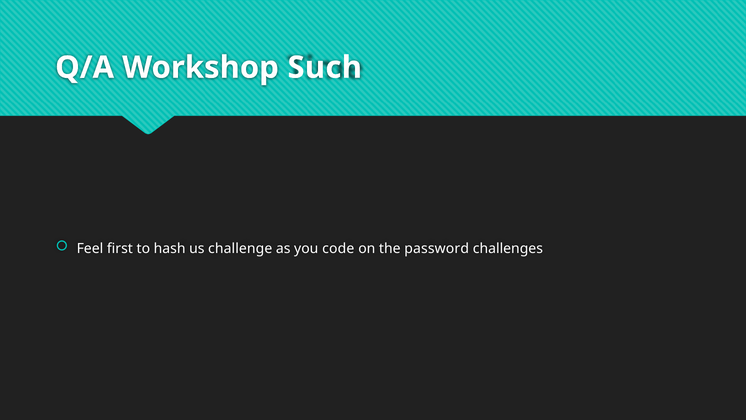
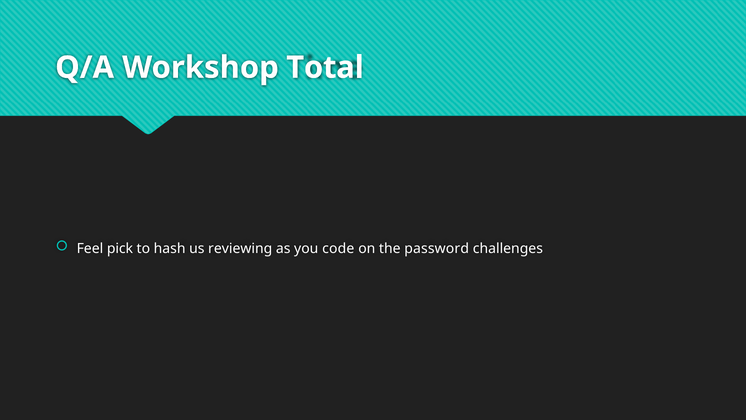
Such: Such -> Total
first: first -> pick
challenge: challenge -> reviewing
